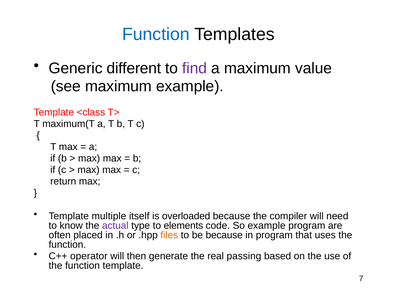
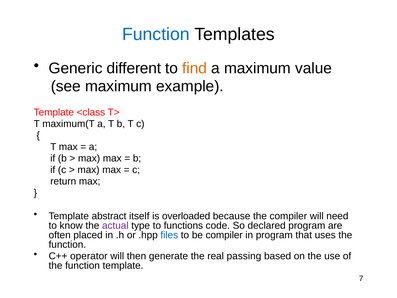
find colour: purple -> orange
multiple: multiple -> abstract
elements: elements -> functions
So example: example -> declared
files colour: orange -> blue
be because: because -> compiler
